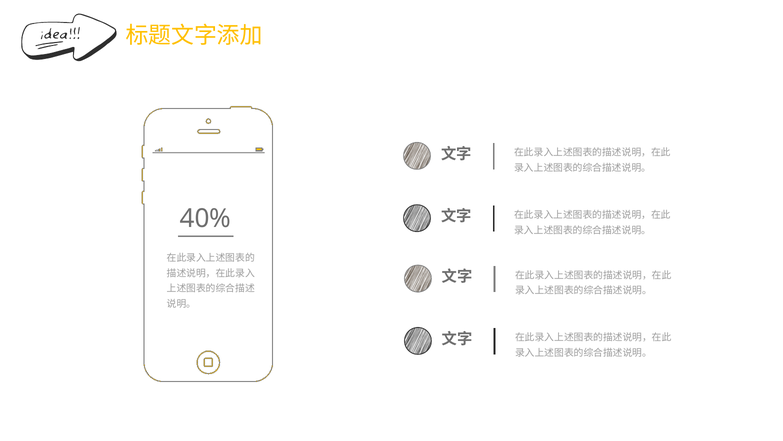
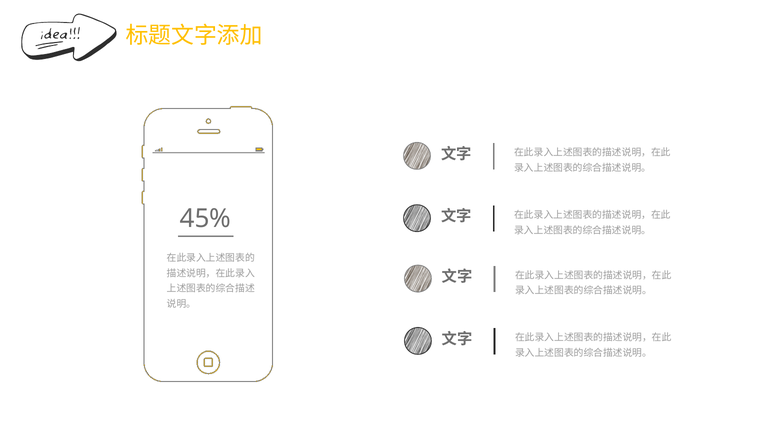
40%: 40% -> 45%
